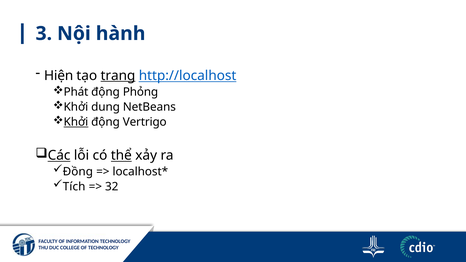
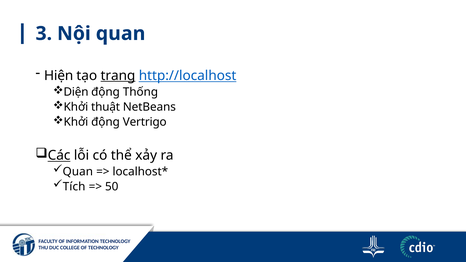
Nội hành: hành -> quan
Phát: Phát -> Diện
Phỏng: Phỏng -> Thống
dung: dung -> thuật
Khởi at (76, 122) underline: present -> none
thể underline: present -> none
Đồng at (78, 172): Đồng -> Quan
32: 32 -> 50
